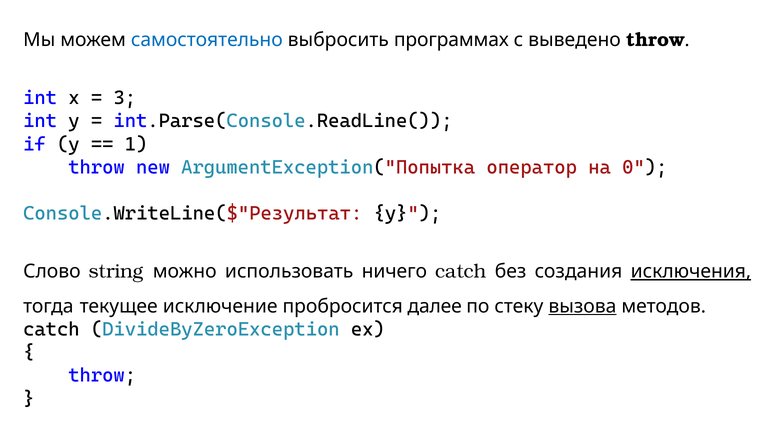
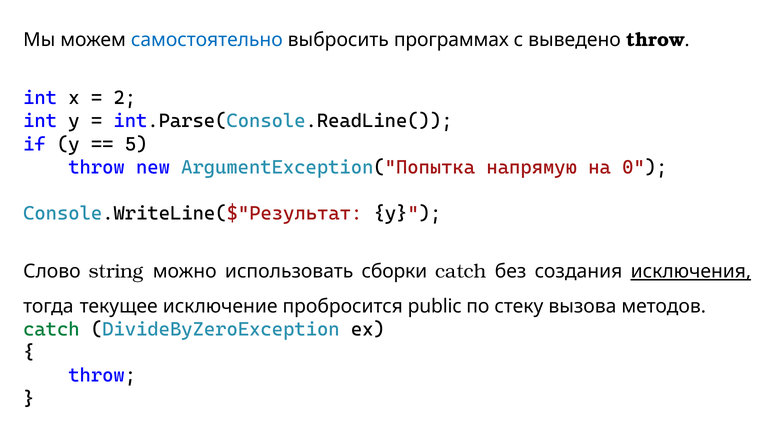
3: 3 -> 2
1: 1 -> 5
оператор: оператор -> напрямую
ничего: ничего -> сборки
далее: далее -> public
вызова underline: present -> none
catch at (51, 330) colour: black -> green
